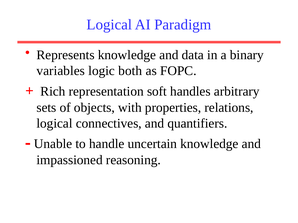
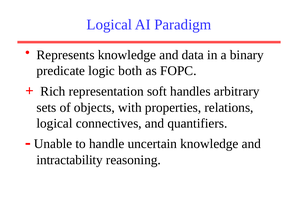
variables: variables -> predicate
impassioned: impassioned -> intractability
